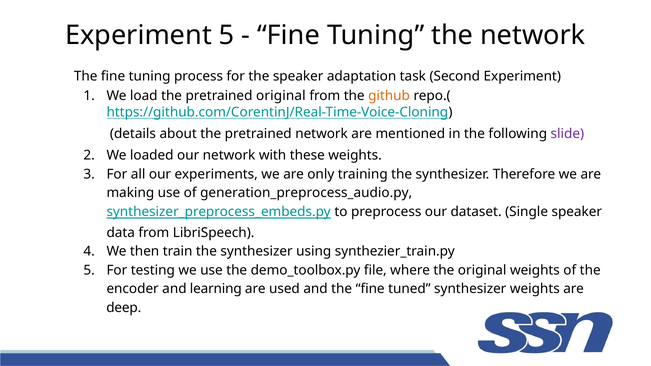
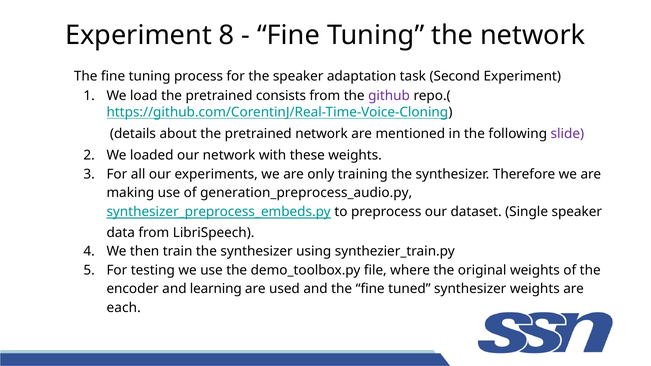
Experiment 5: 5 -> 8
pretrained original: original -> consists
github colour: orange -> purple
deep: deep -> each
